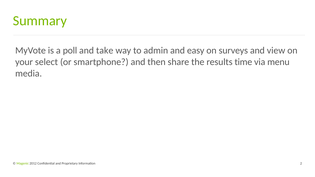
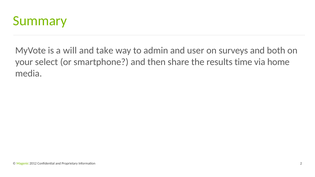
poll: poll -> will
easy: easy -> user
view: view -> both
menu: menu -> home
